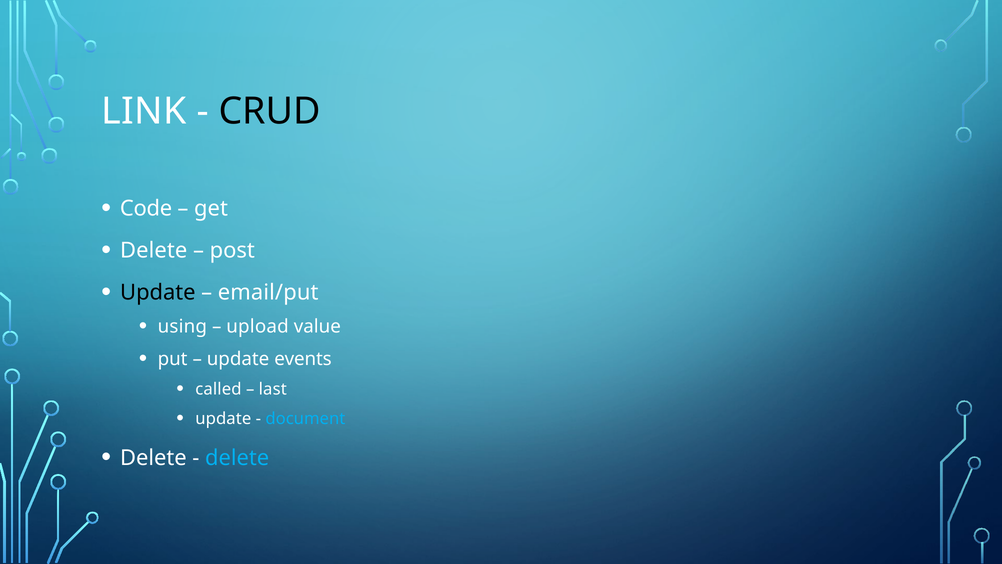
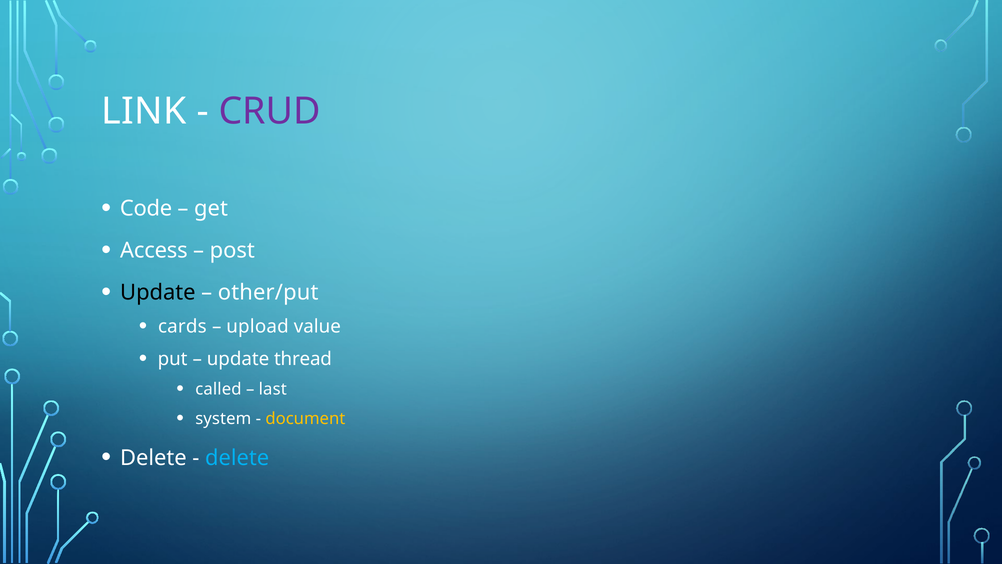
CRUD colour: black -> purple
Delete at (154, 251): Delete -> Access
email/put: email/put -> other/put
using: using -> cards
events: events -> thread
update at (223, 418): update -> system
document colour: light blue -> yellow
